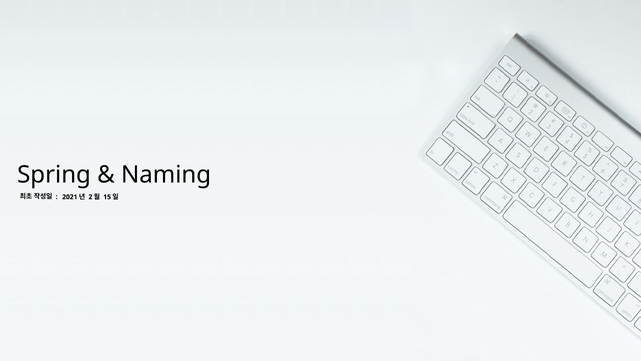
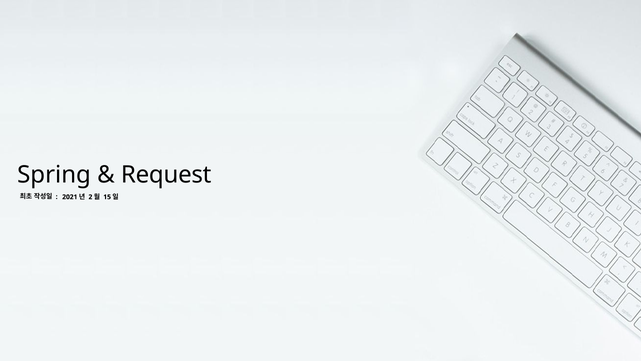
Naming: Naming -> Request
